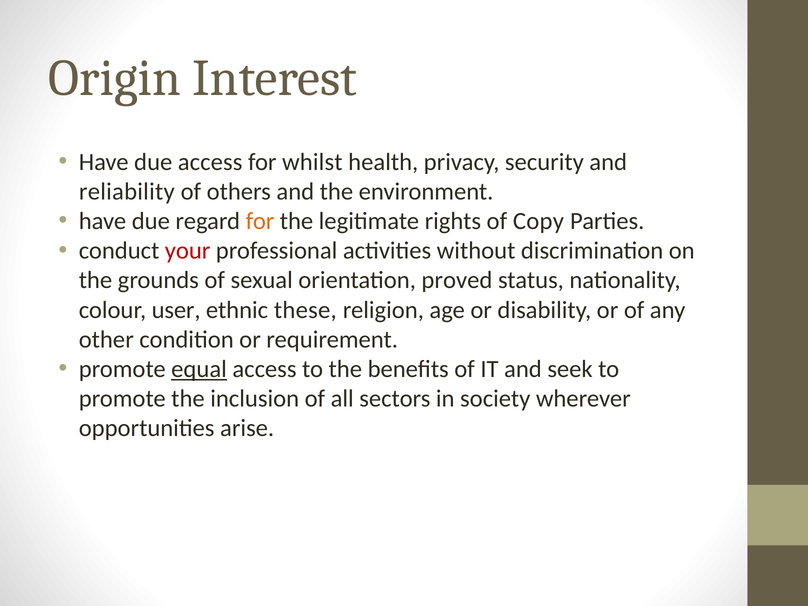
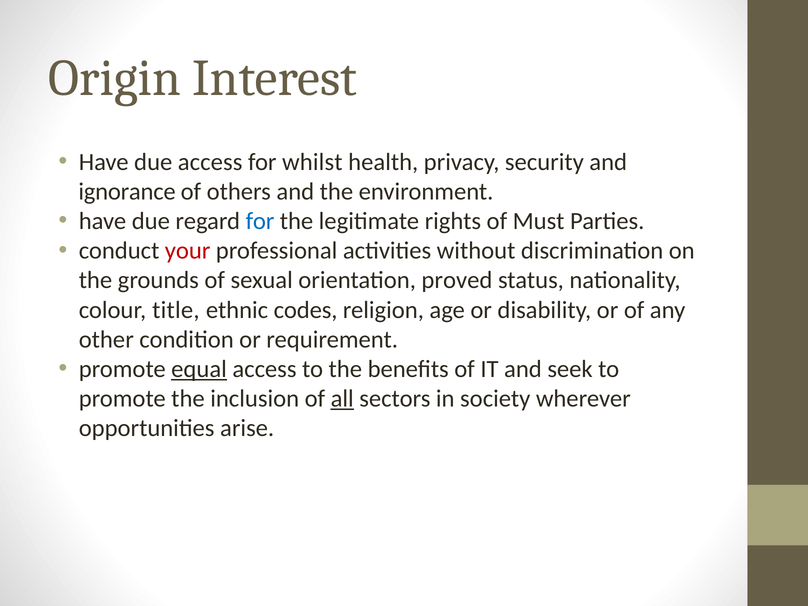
reliability: reliability -> ignorance
for at (260, 221) colour: orange -> blue
Copy: Copy -> Must
user: user -> title
these: these -> codes
all underline: none -> present
